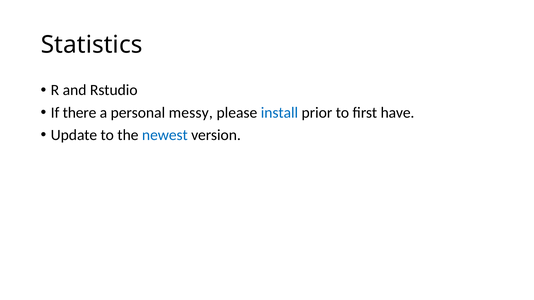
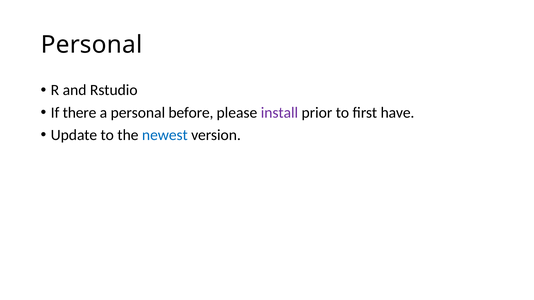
Statistics at (92, 45): Statistics -> Personal
messy: messy -> before
install colour: blue -> purple
